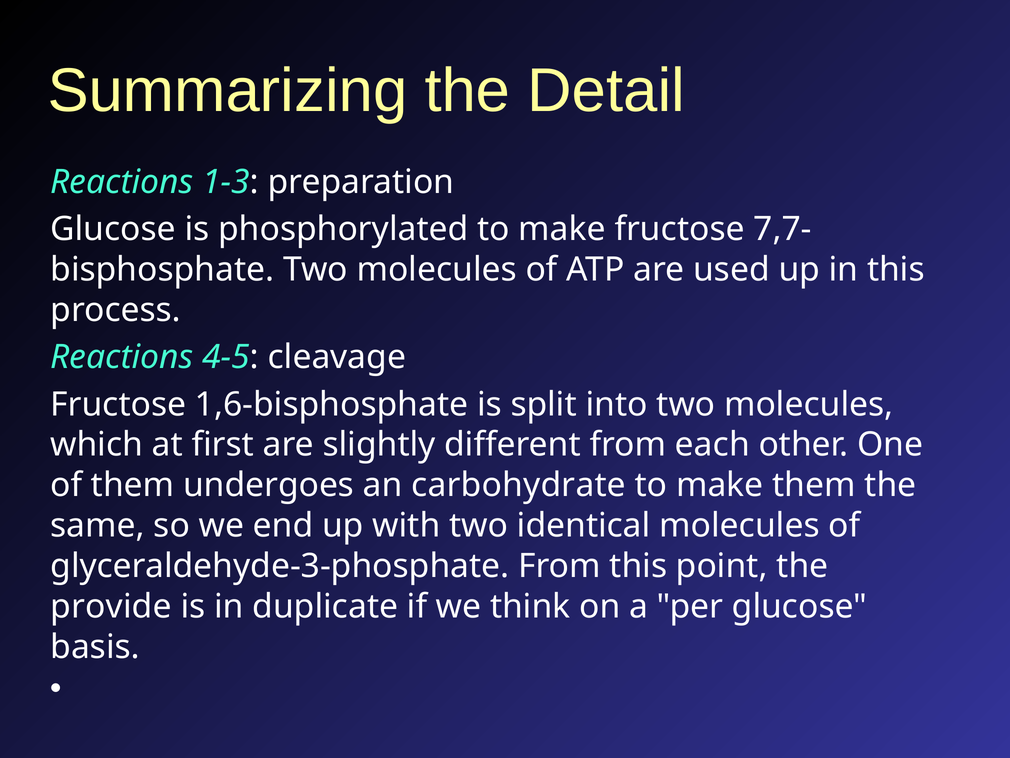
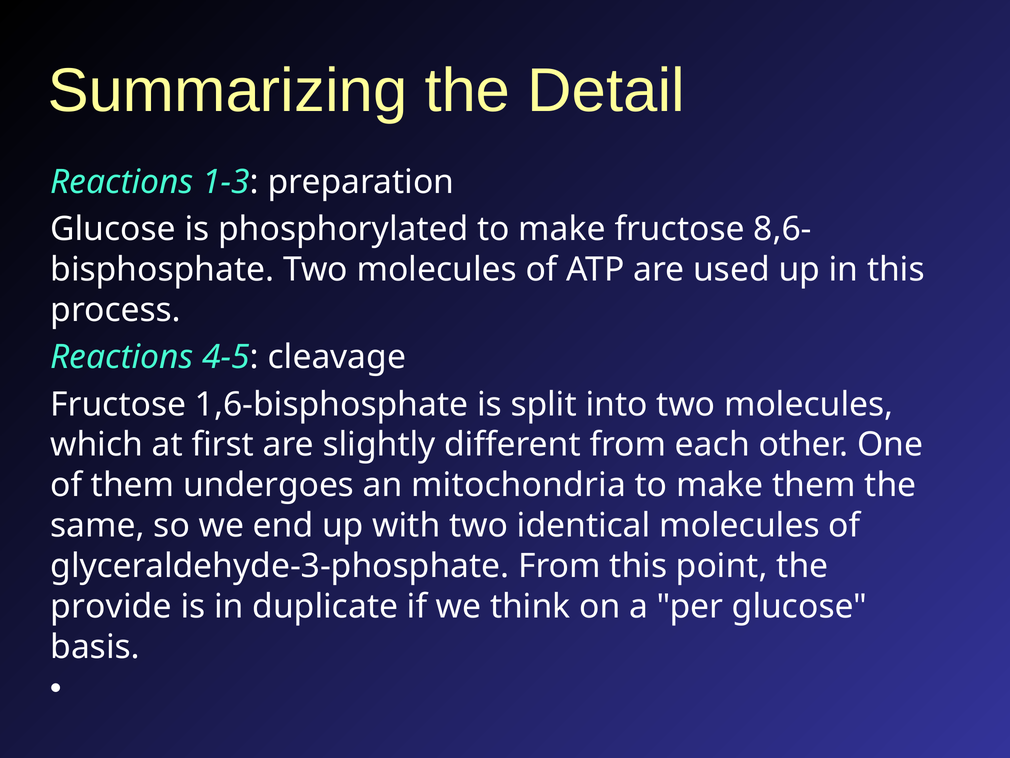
7,7-: 7,7- -> 8,6-
carbohydrate: carbohydrate -> mitochondria
